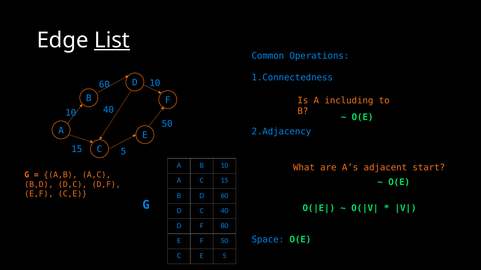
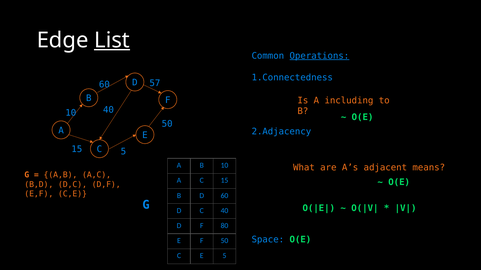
Operations underline: none -> present
60 10: 10 -> 57
start: start -> means
